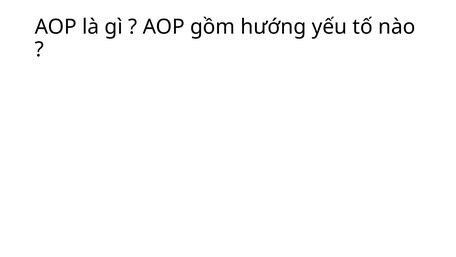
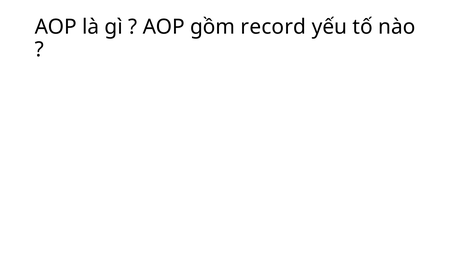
hướng: hướng -> record
